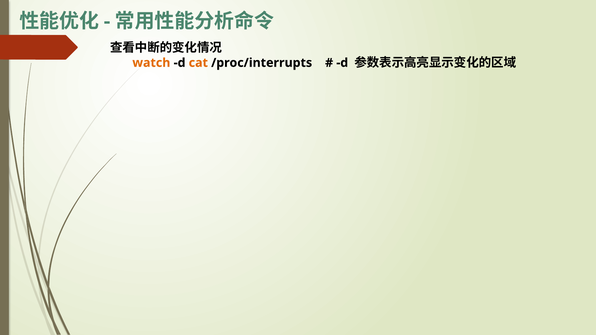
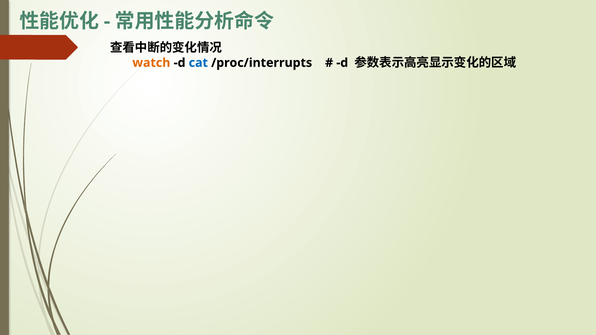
cat colour: orange -> blue
